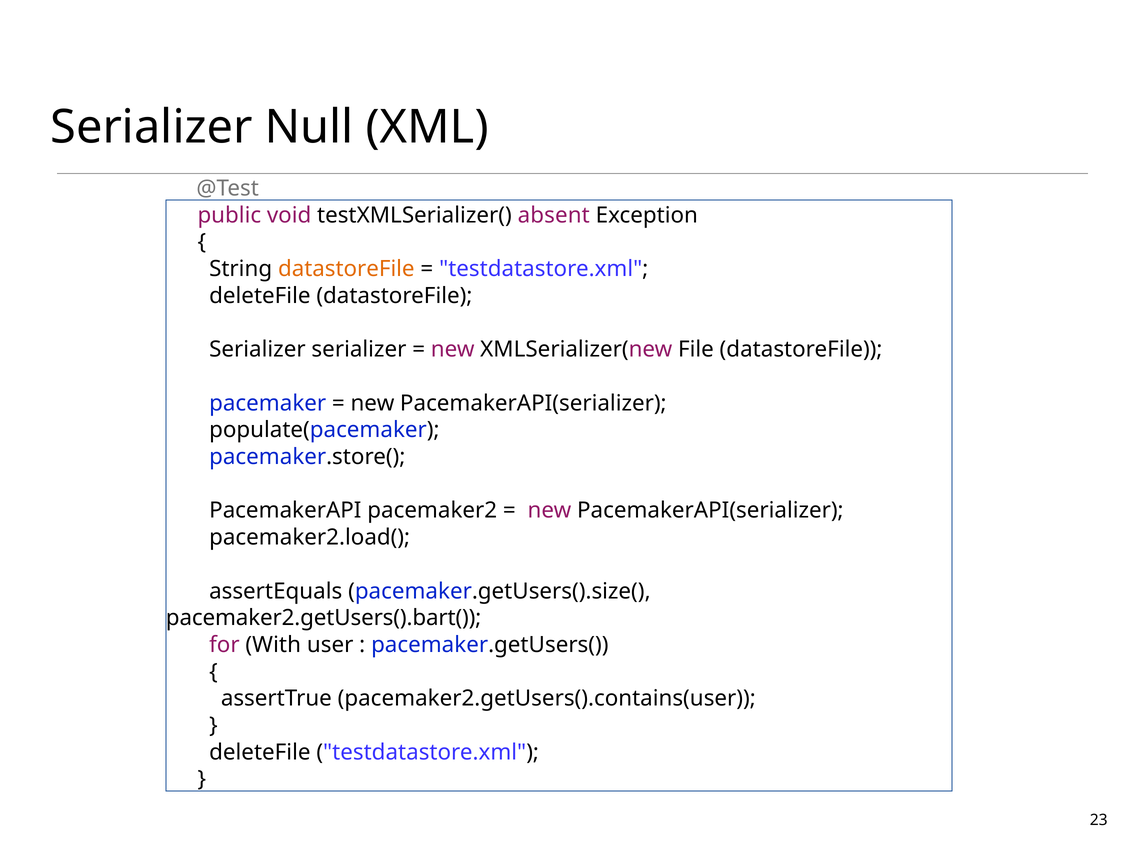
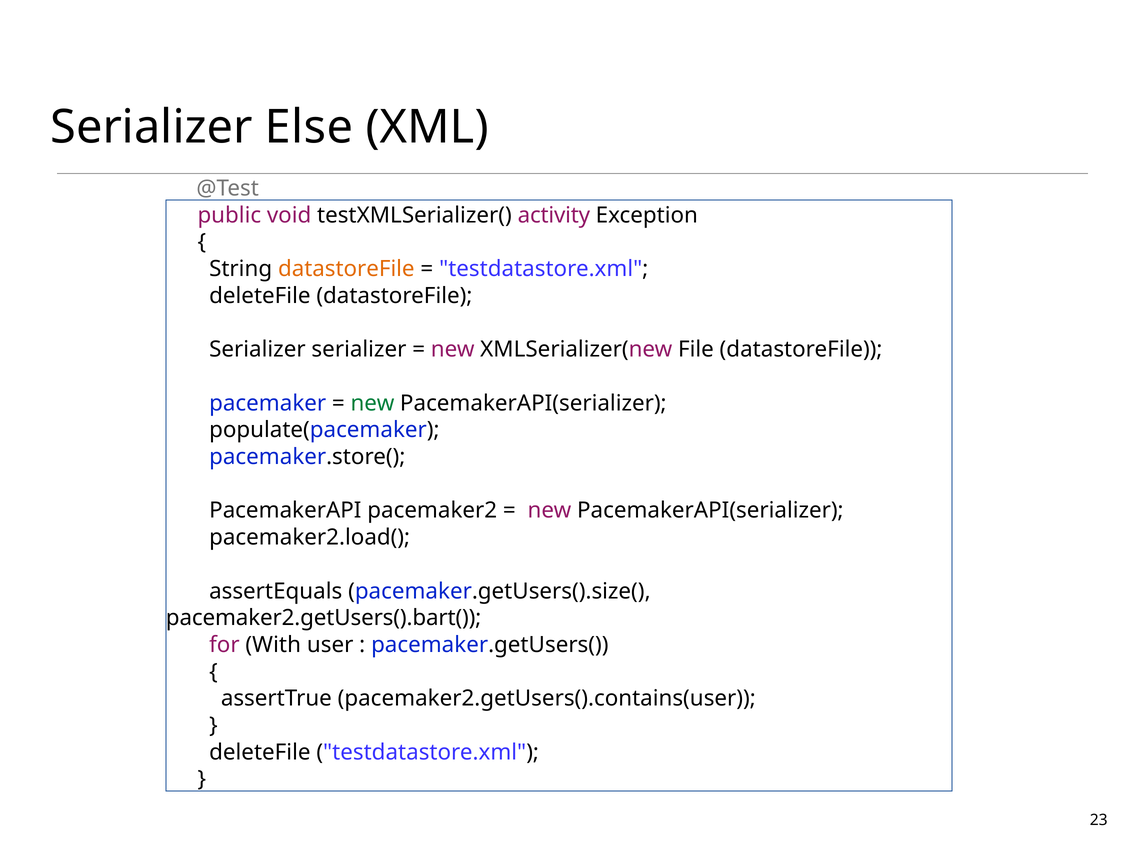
Null: Null -> Else
absent: absent -> activity
new at (372, 403) colour: black -> green
